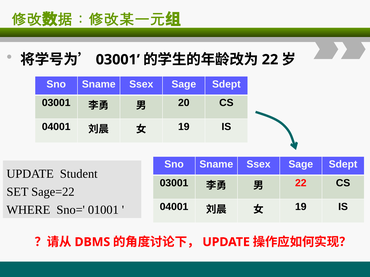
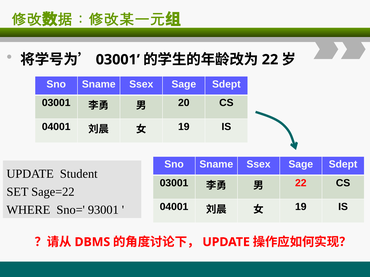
01001: 01001 -> 93001
